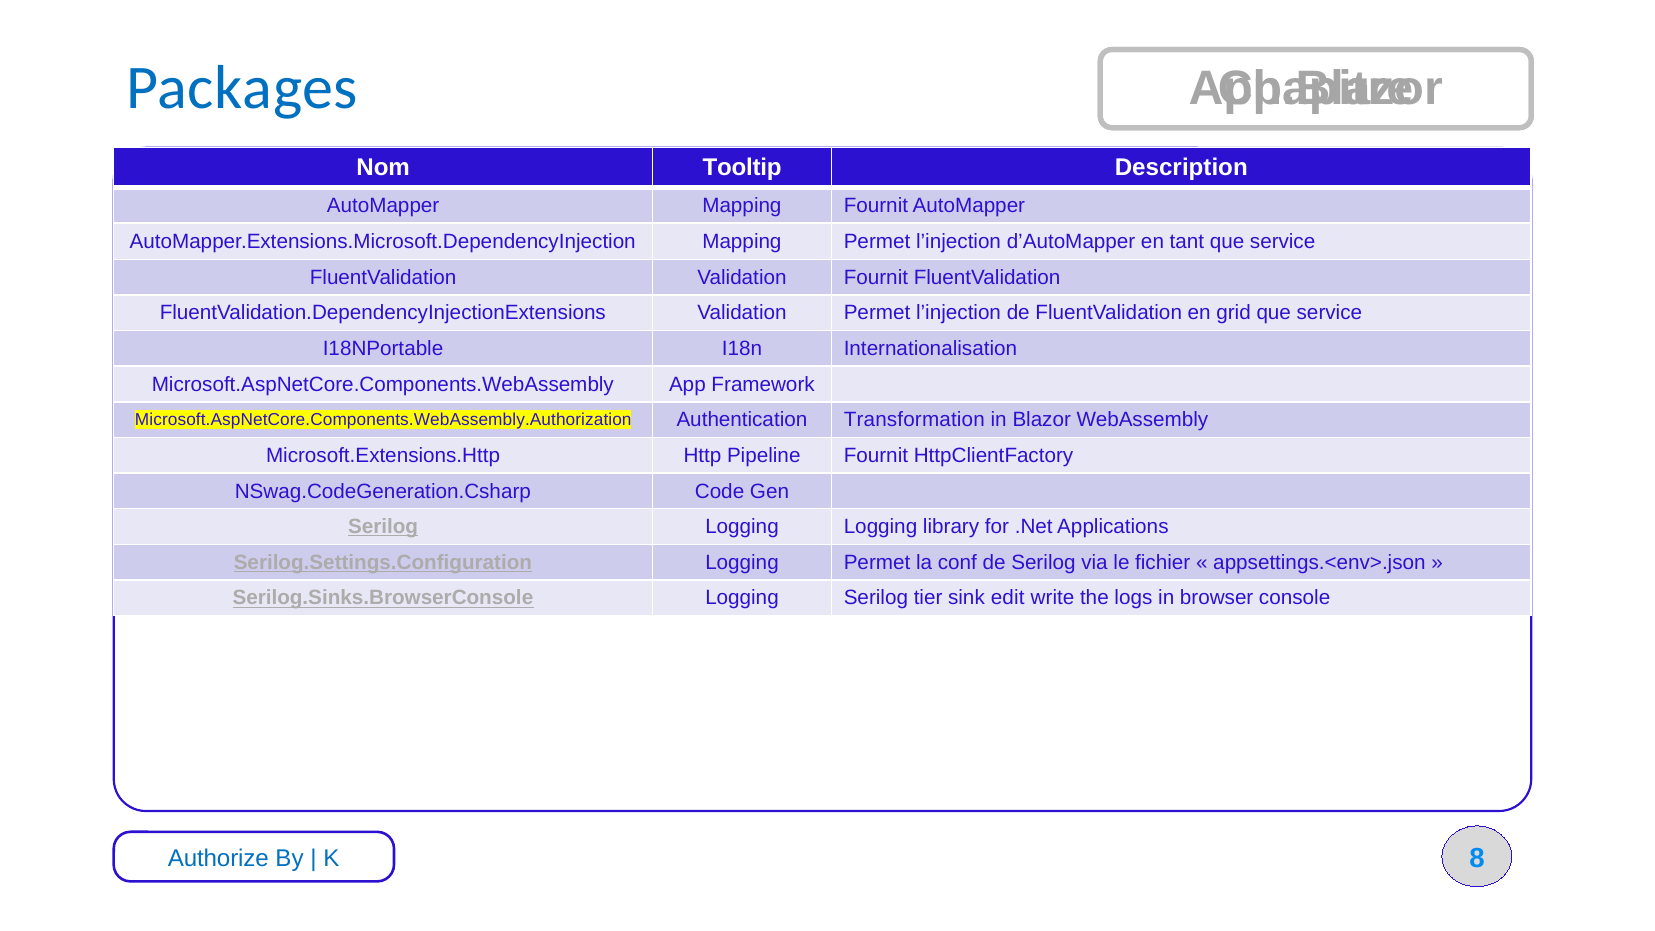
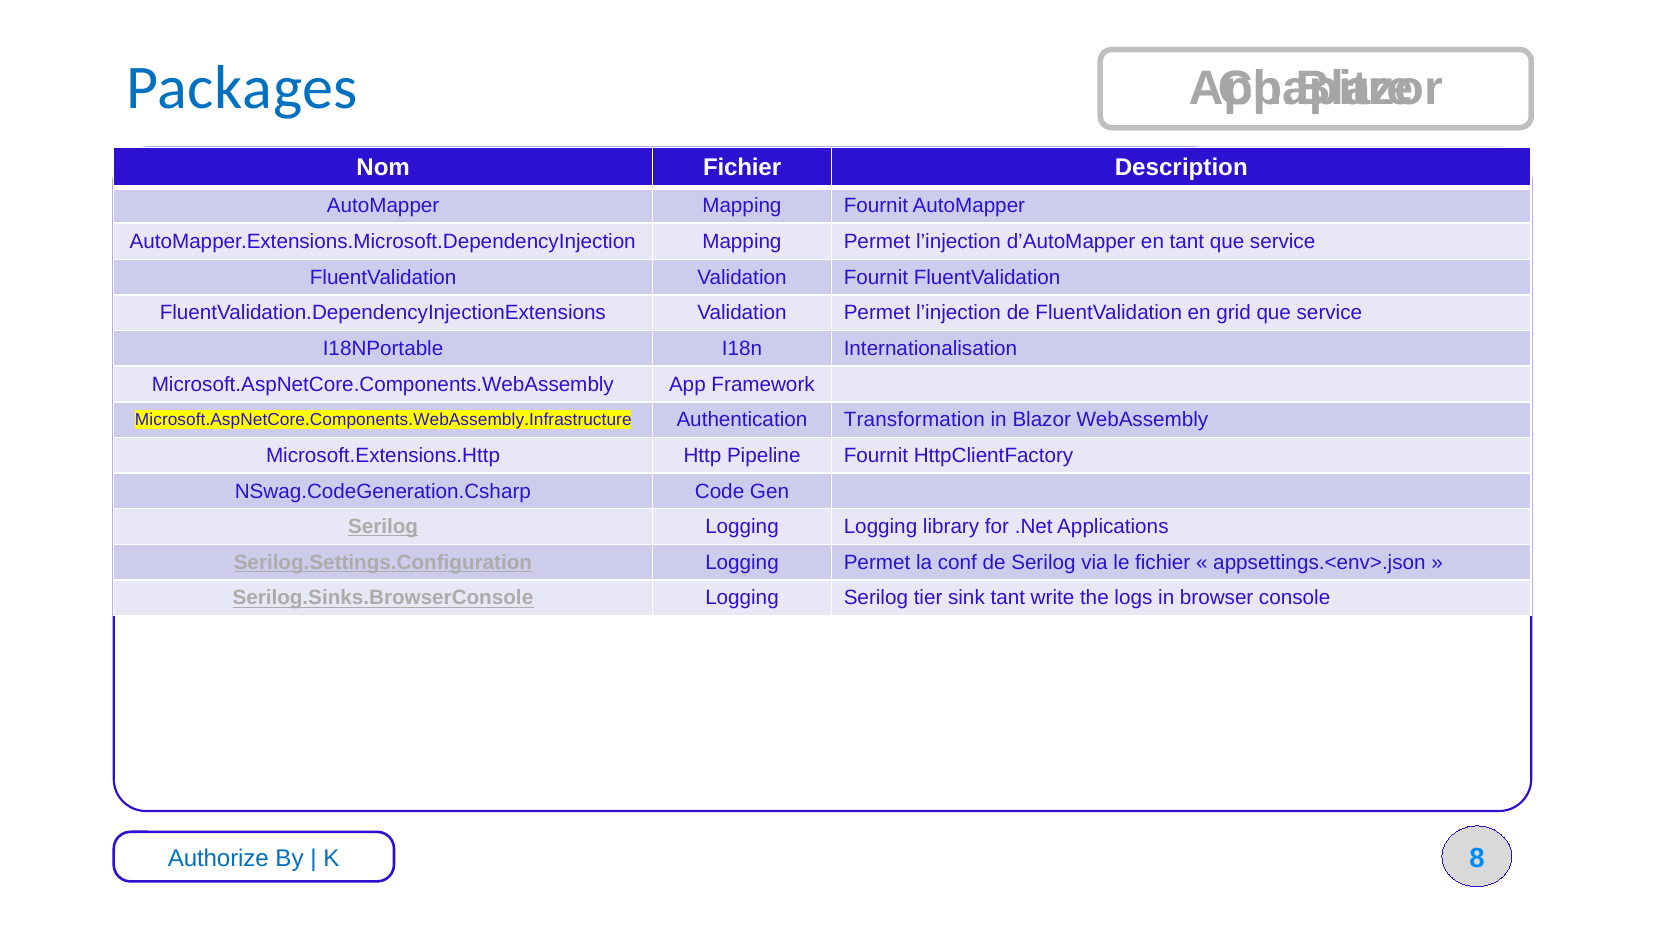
Tooltip at (742, 168): Tooltip -> Fichier
Microsoft.AspNetCore.Components.WebAssembly.Authorization: Microsoft.AspNetCore.Components.WebAssembly.Authorization -> Microsoft.AspNetCore.Components.WebAssembly.Infrastructure
sink edit: edit -> tant
